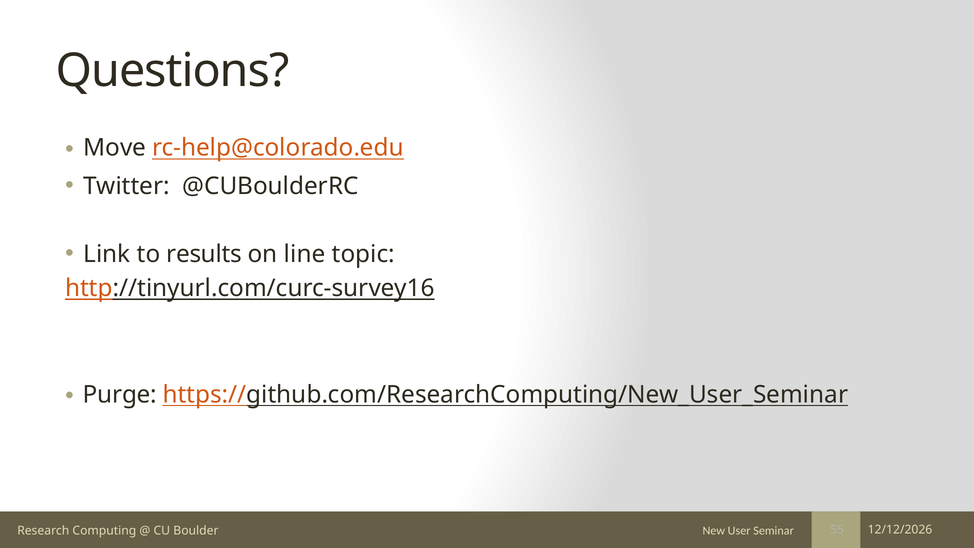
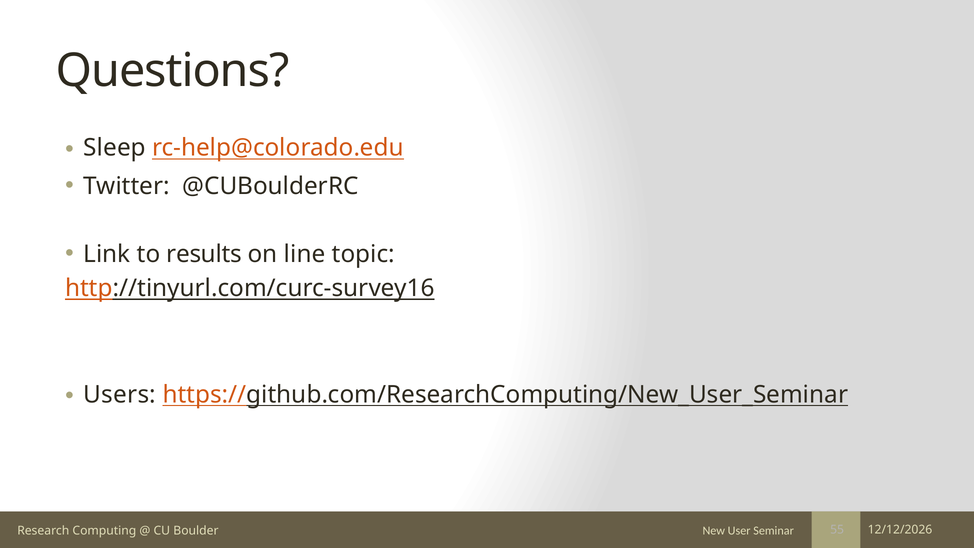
Move: Move -> Sleep
Purge: Purge -> Users
